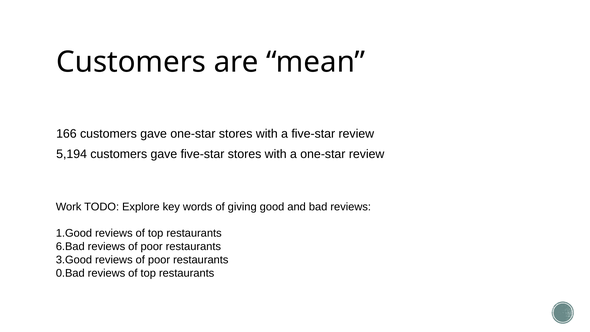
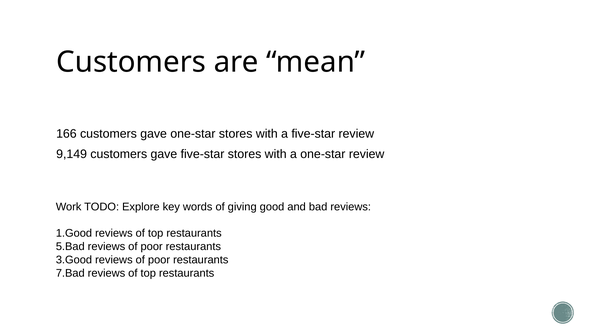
5,194: 5,194 -> 9,149
6.Bad: 6.Bad -> 5.Bad
0.Bad: 0.Bad -> 7.Bad
